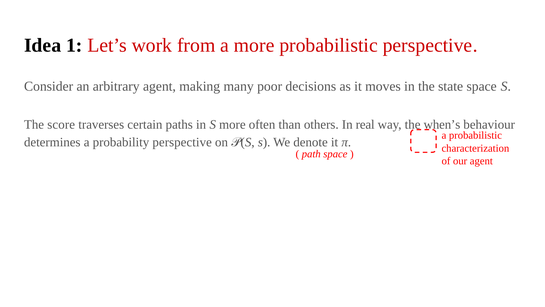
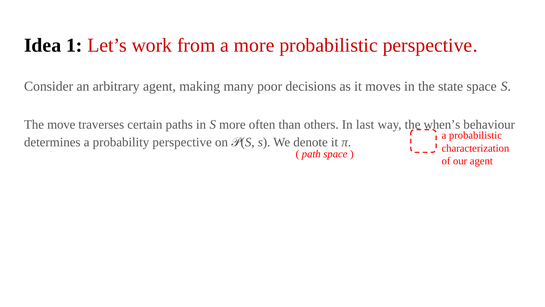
score: score -> move
real: real -> last
